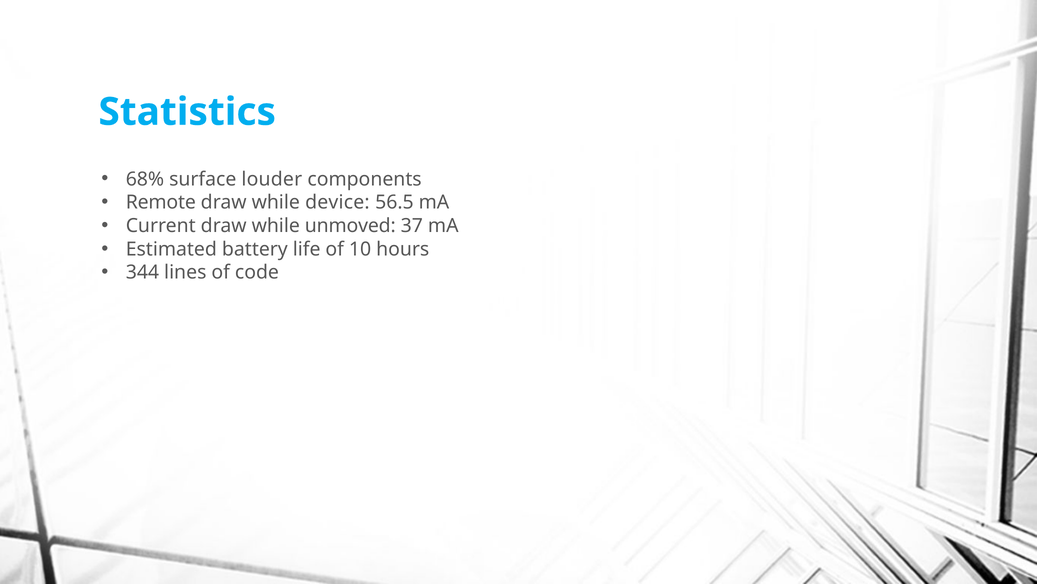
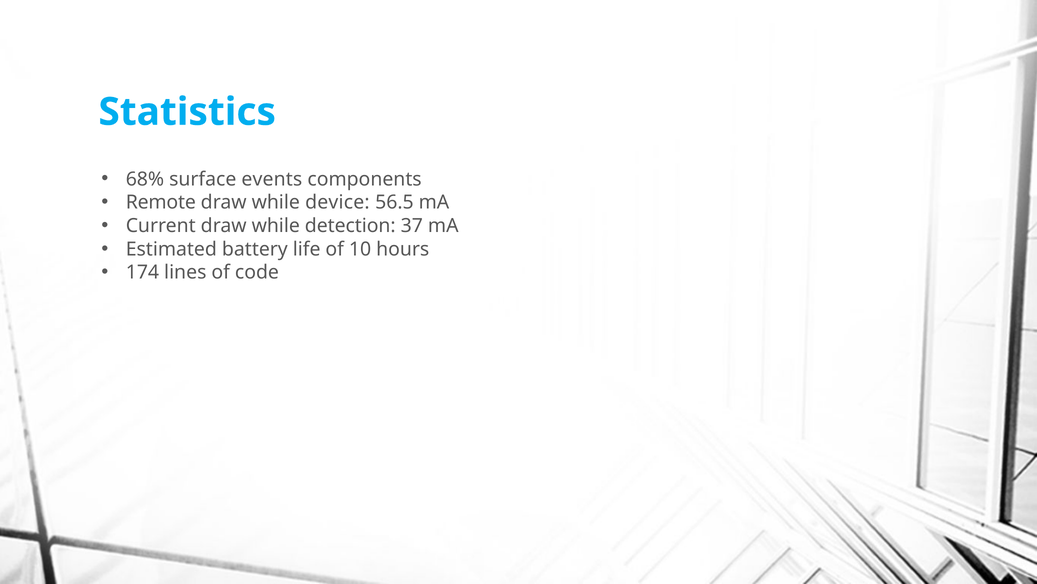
louder: louder -> events
unmoved: unmoved -> detection
344: 344 -> 174
